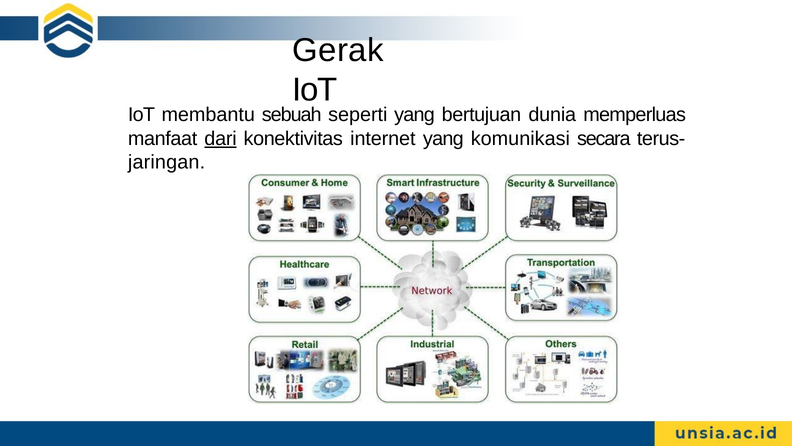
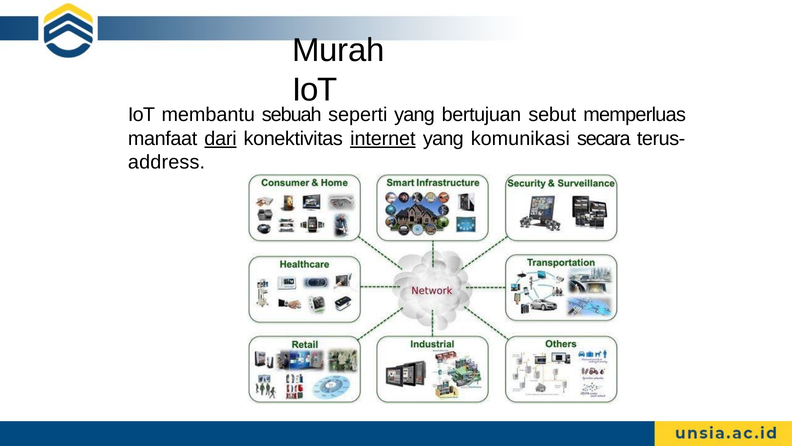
Gerak: Gerak -> Murah
dunia: dunia -> sebut
internet underline: none -> present
jaringan: jaringan -> address
